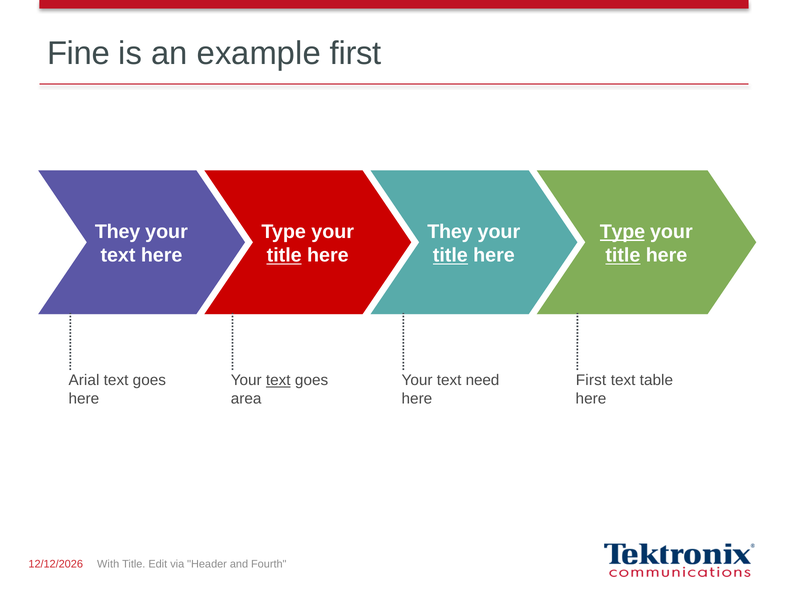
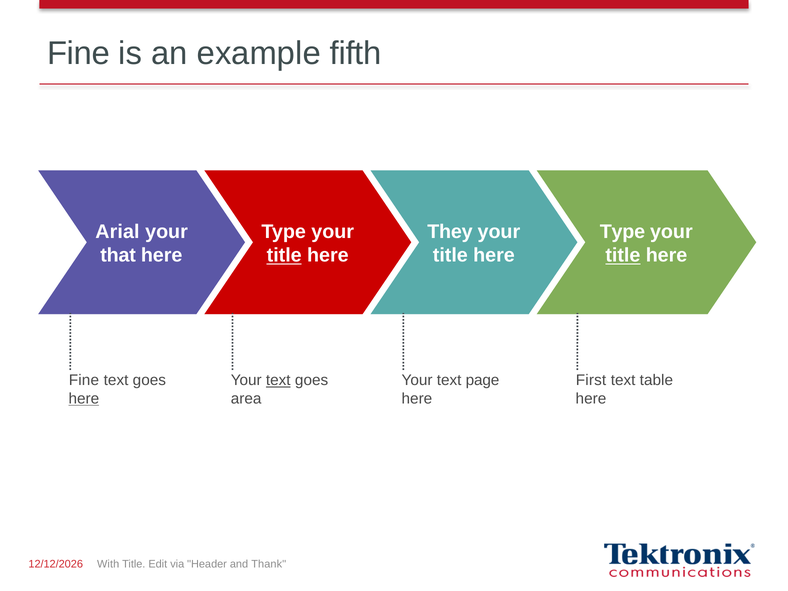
example first: first -> fifth
They at (118, 232): They -> Arial
Type at (622, 232) underline: present -> none
text at (118, 255): text -> that
title at (450, 255) underline: present -> none
Arial at (84, 380): Arial -> Fine
need: need -> page
here at (84, 399) underline: none -> present
Fourth: Fourth -> Thank
